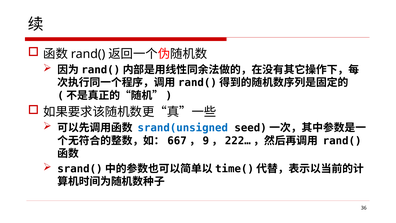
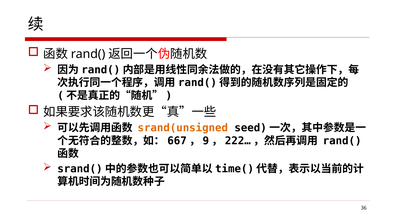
srand(unsigned colour: blue -> orange
